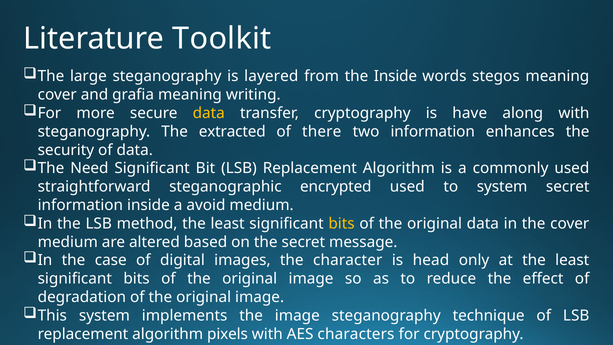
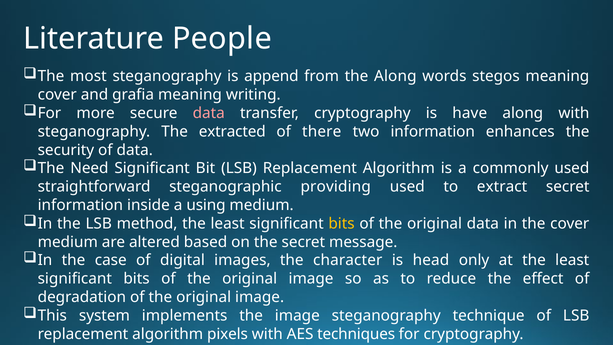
Toolkit: Toolkit -> People
large: large -> most
layered: layered -> append
the Inside: Inside -> Along
data at (209, 113) colour: yellow -> pink
encrypted: encrypted -> providing
to system: system -> extract
avoid: avoid -> using
characters: characters -> techniques
